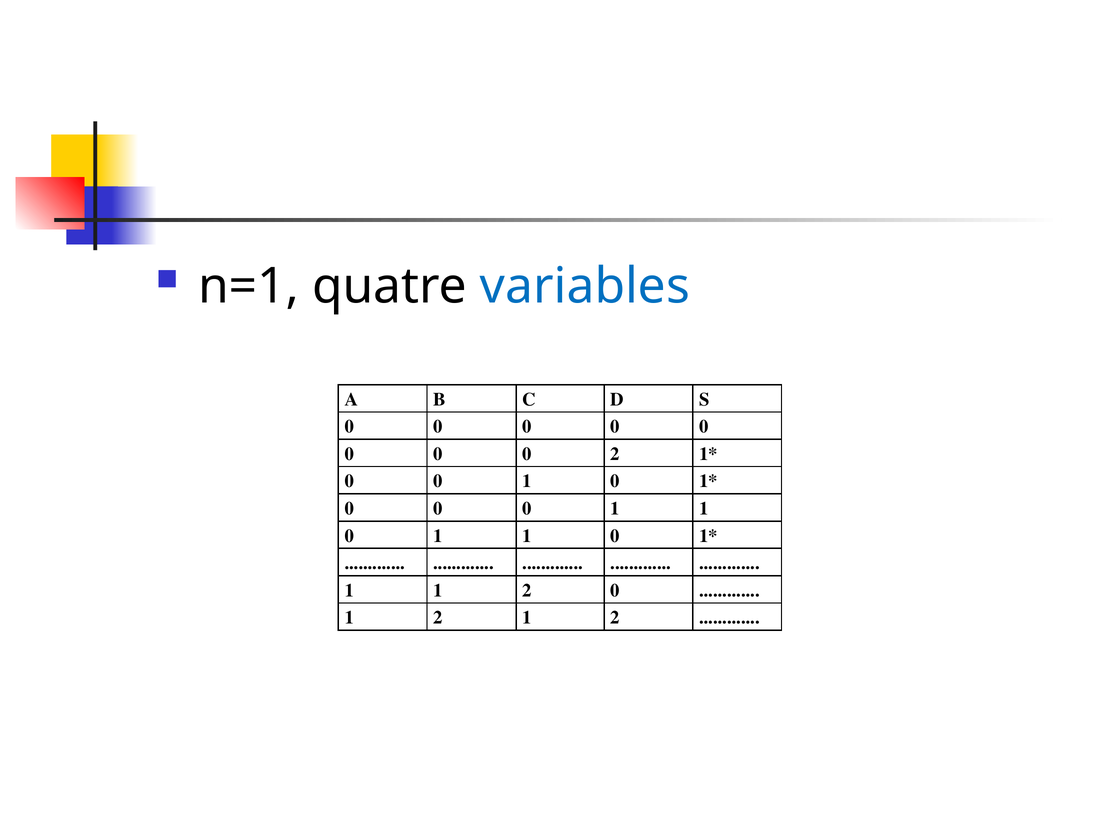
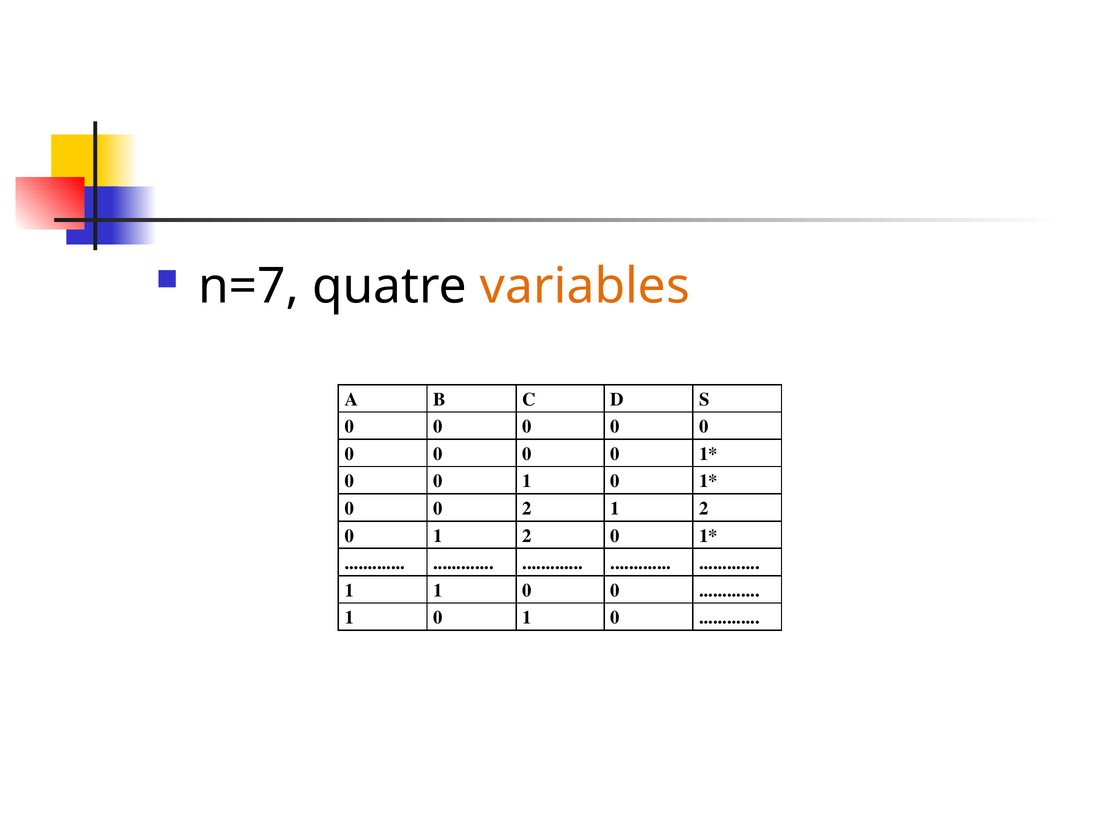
n=1: n=1 -> n=7
variables colour: blue -> orange
2 at (615, 454): 2 -> 0
0 at (527, 509): 0 -> 2
1 at (704, 509): 1 -> 2
1 at (527, 536): 1 -> 2
1 1 2: 2 -> 0
2 at (438, 618): 2 -> 0
2 at (615, 618): 2 -> 0
